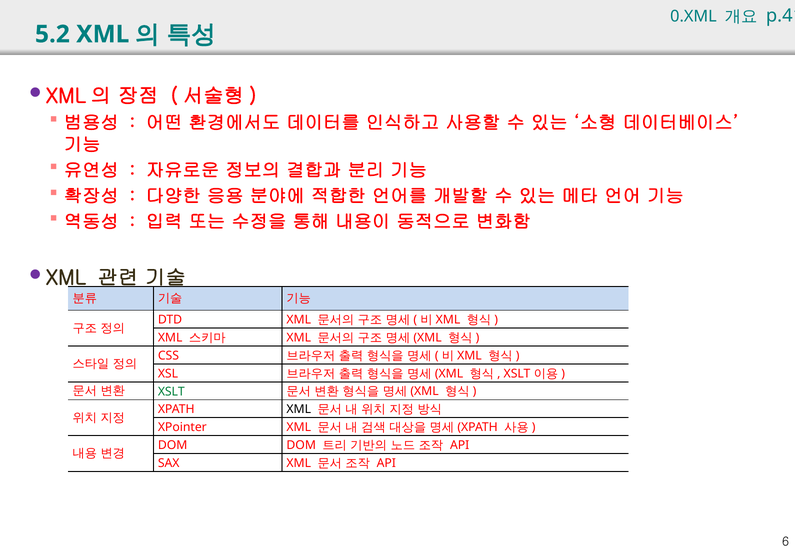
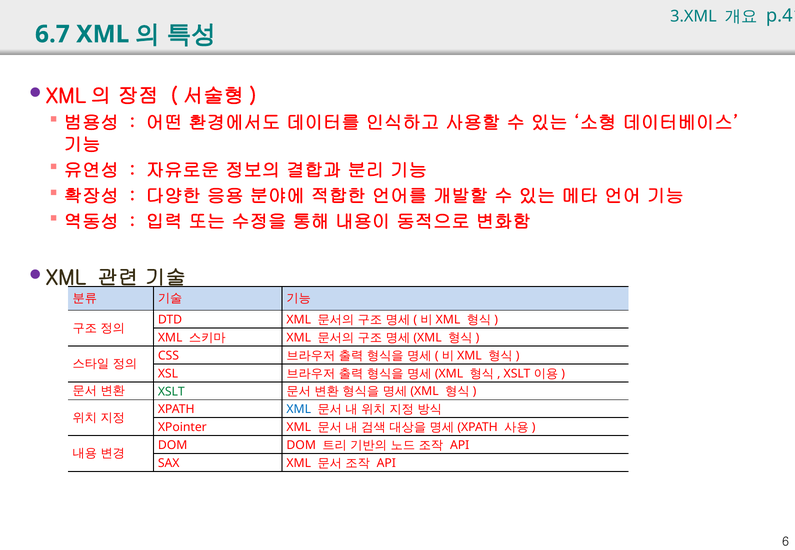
0.XML: 0.XML -> 3.XML
5.2: 5.2 -> 6.7
XML at (299, 410) colour: black -> blue
